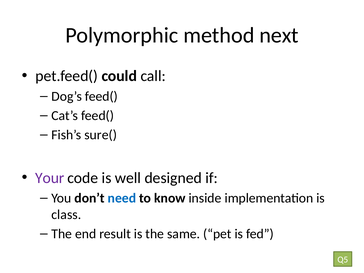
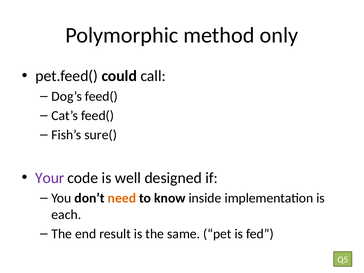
next: next -> only
need colour: blue -> orange
class: class -> each
